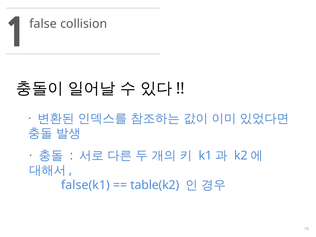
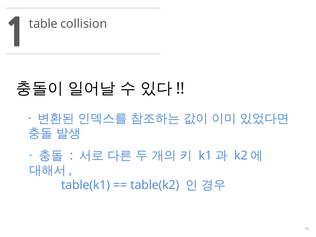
false: false -> table
false(k1: false(k1 -> table(k1
